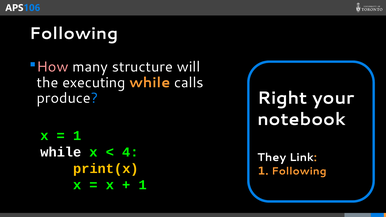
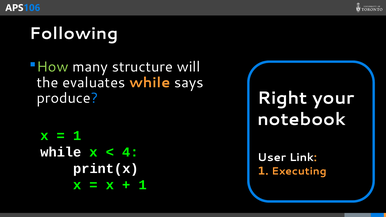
How colour: pink -> light green
executing: executing -> evaluates
calls: calls -> says
They: They -> User
print(x colour: yellow -> white
1 Following: Following -> Executing
